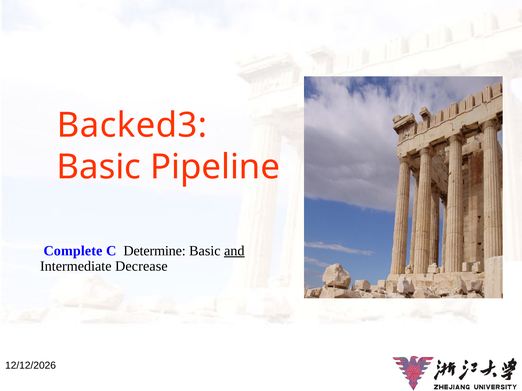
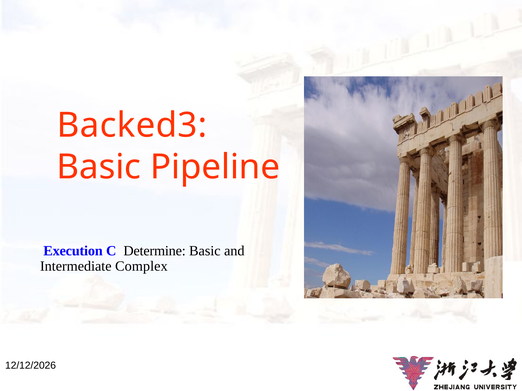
Complete: Complete -> Execution
and underline: present -> none
Decrease: Decrease -> Complex
